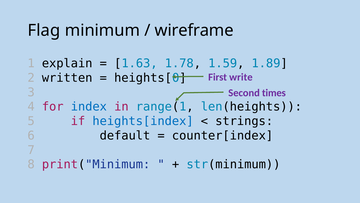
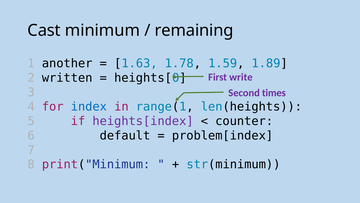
Flag: Flag -> Cast
wireframe: wireframe -> remaining
explain: explain -> another
heights[index colour: blue -> purple
strings: strings -> counter
counter[index: counter[index -> problem[index
